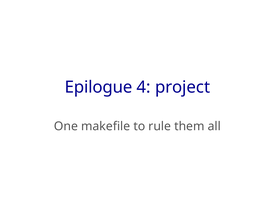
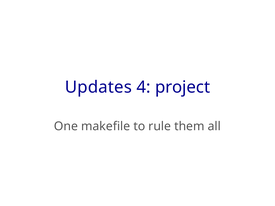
Epilogue: Epilogue -> Updates
